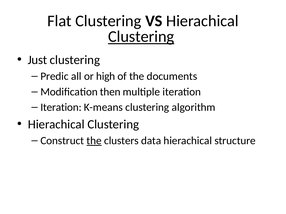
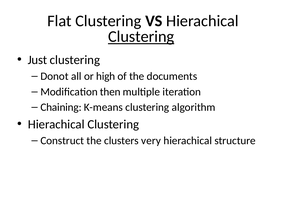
Predic: Predic -> Donot
Iteration at (61, 108): Iteration -> Chaining
the at (94, 141) underline: present -> none
data: data -> very
